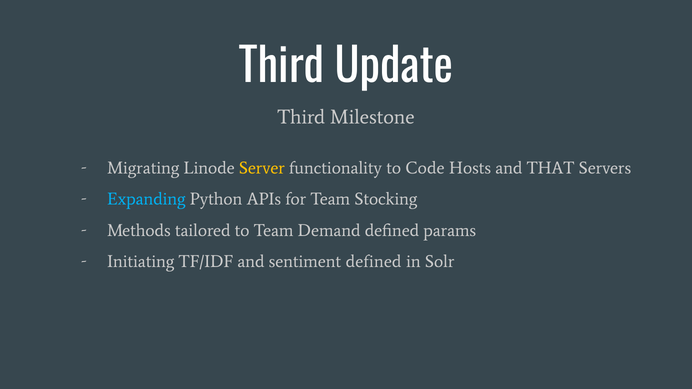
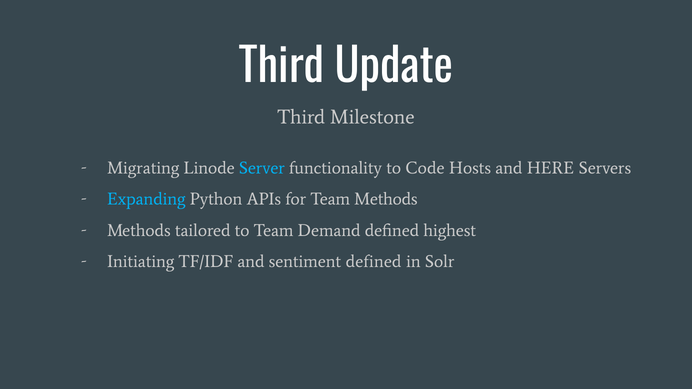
Server colour: yellow -> light blue
THAT: THAT -> HERE
Team Stocking: Stocking -> Methods
params: params -> highest
